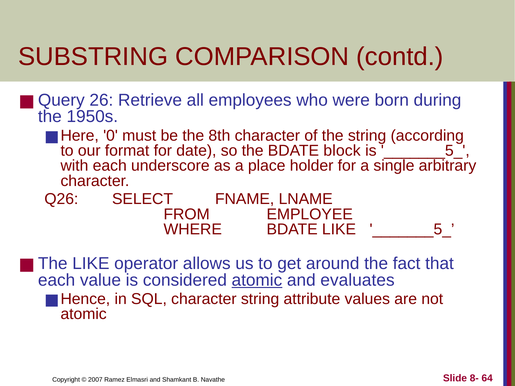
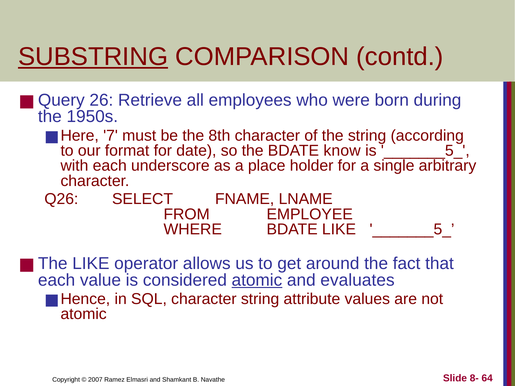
SUBSTRING underline: none -> present
0: 0 -> 7
block: block -> know
